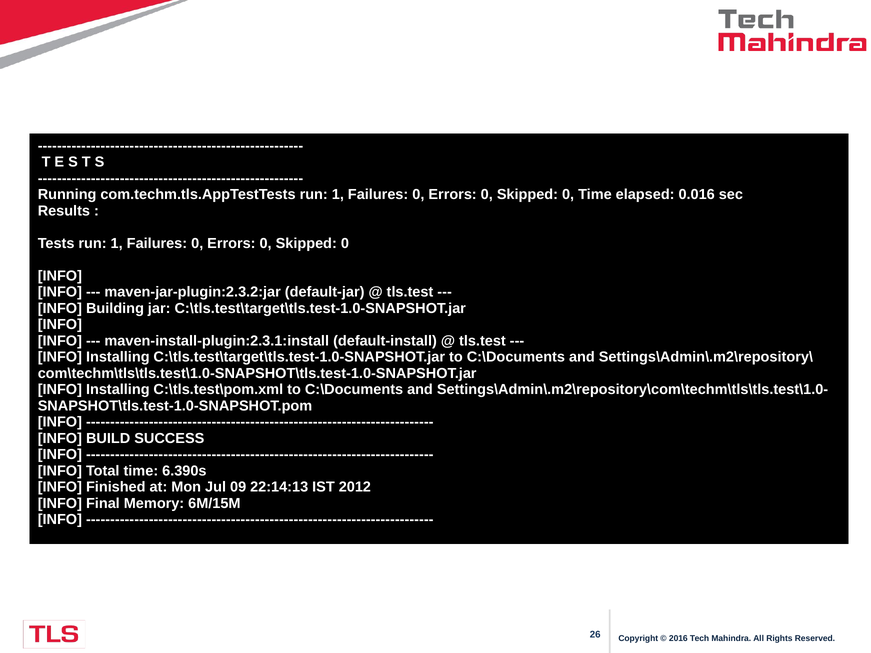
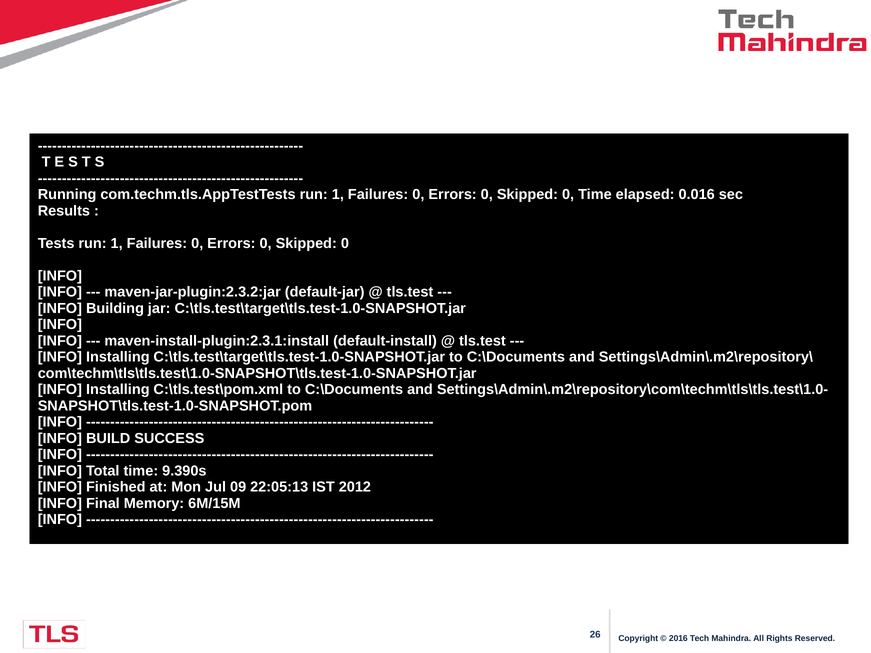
6.390s: 6.390s -> 9.390s
22:14:13: 22:14:13 -> 22:05:13
